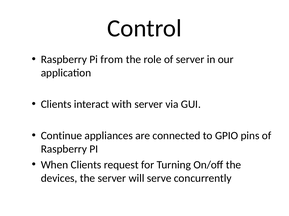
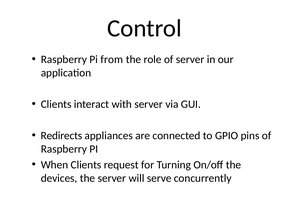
Continue: Continue -> Redirects
